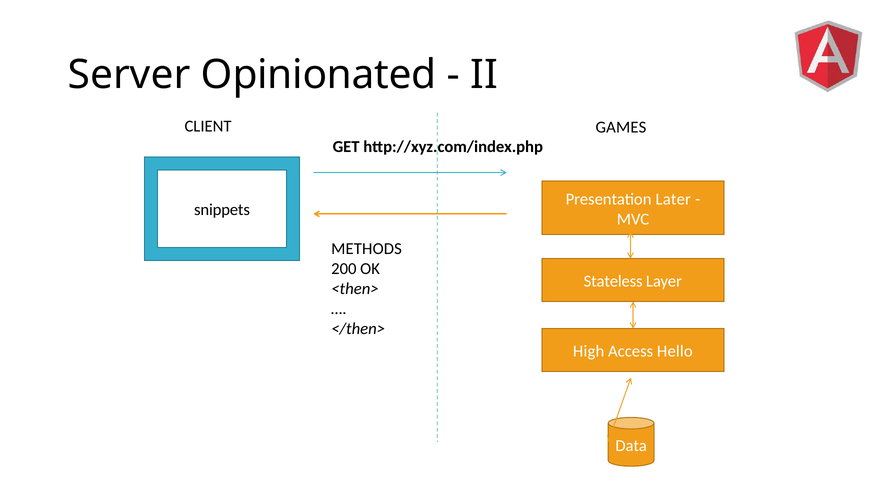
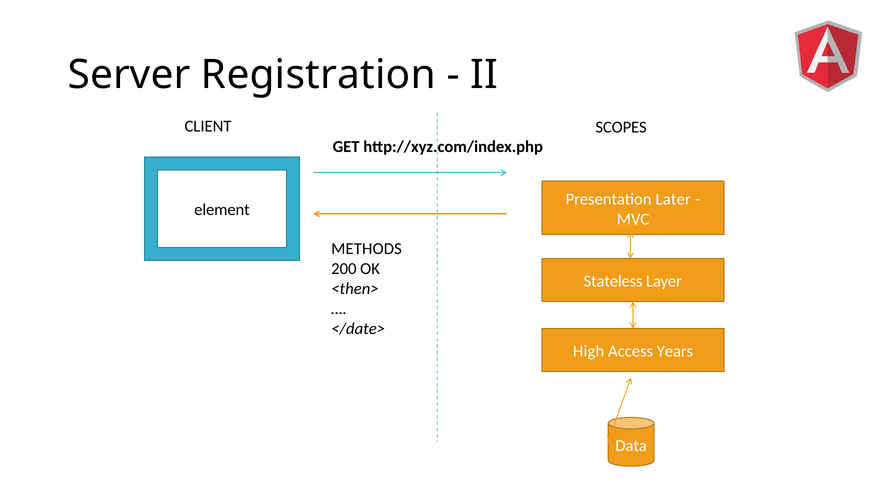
Opinionated: Opinionated -> Registration
GAMES: GAMES -> SCOPES
snippets: snippets -> element
</then>: </then> -> </date>
Hello: Hello -> Years
